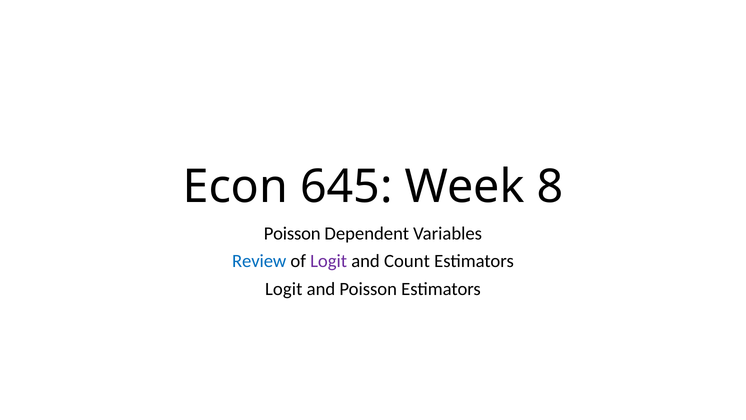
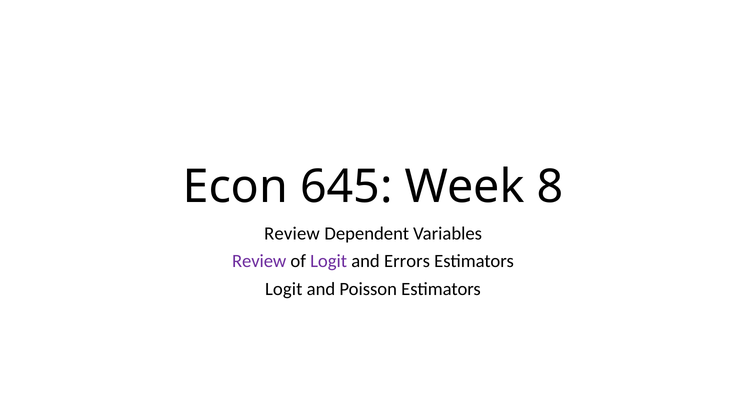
Poisson at (292, 233): Poisson -> Review
Review at (259, 261) colour: blue -> purple
Count: Count -> Errors
